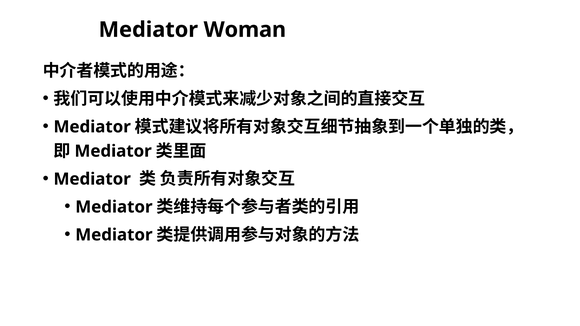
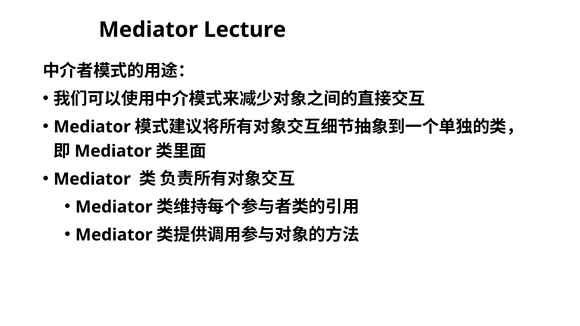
Woman: Woman -> Lecture
